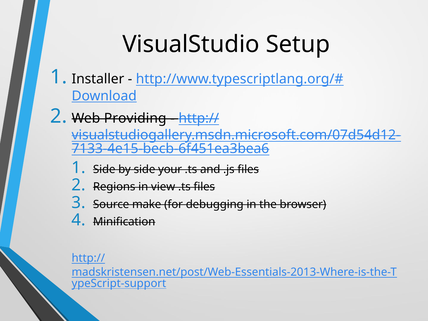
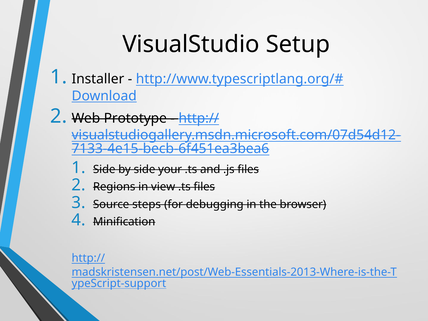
Providing: Providing -> Prototype
make: make -> steps
